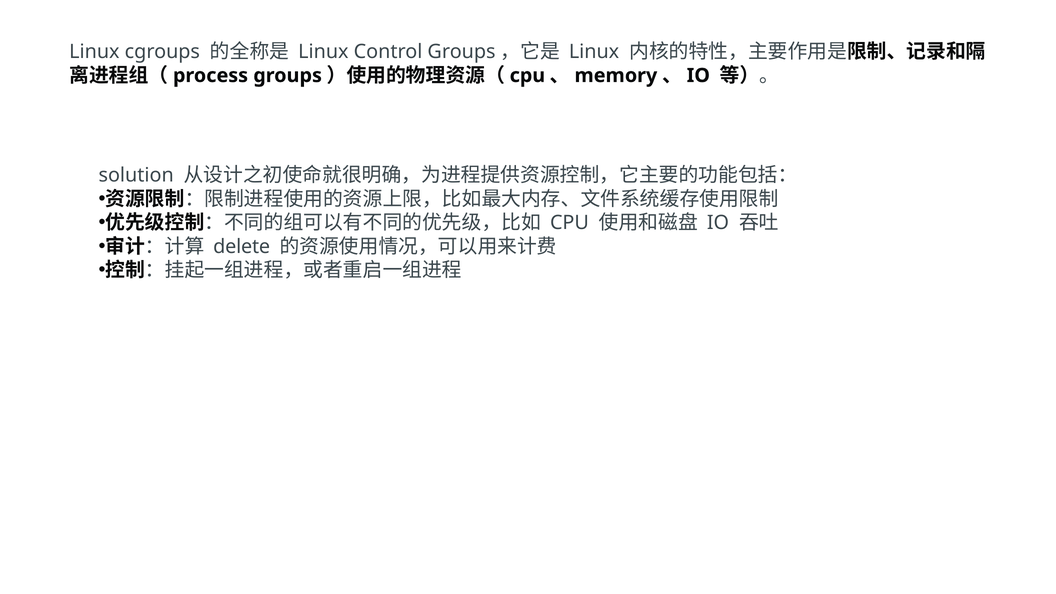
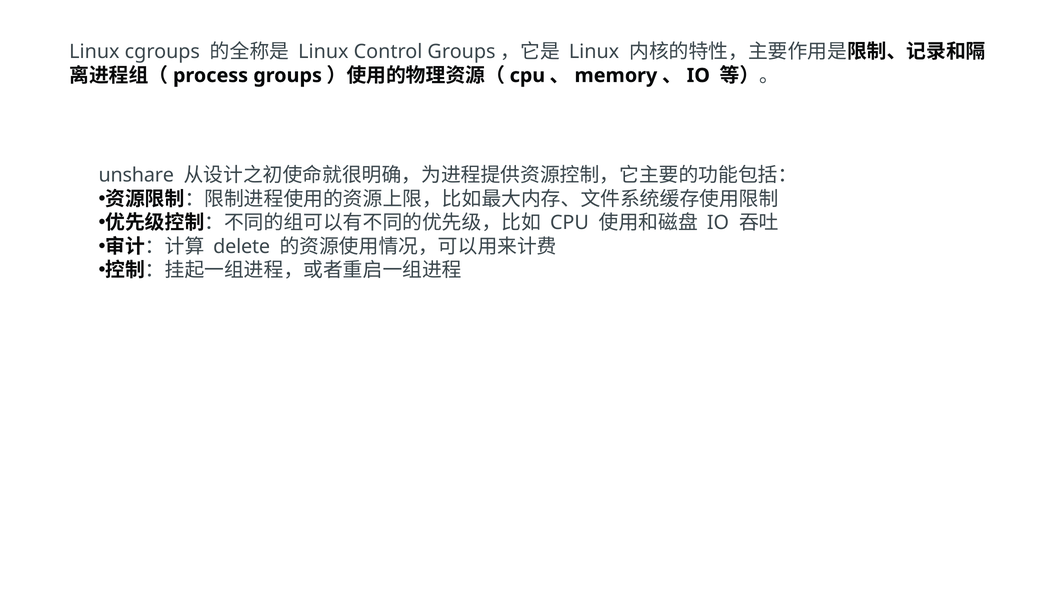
solution: solution -> unshare
